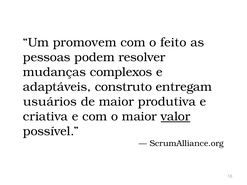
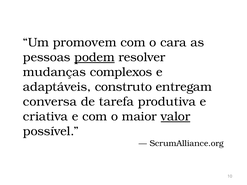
feito: feito -> cara
podem underline: none -> present
usuários: usuários -> conversa
de maior: maior -> tarefa
